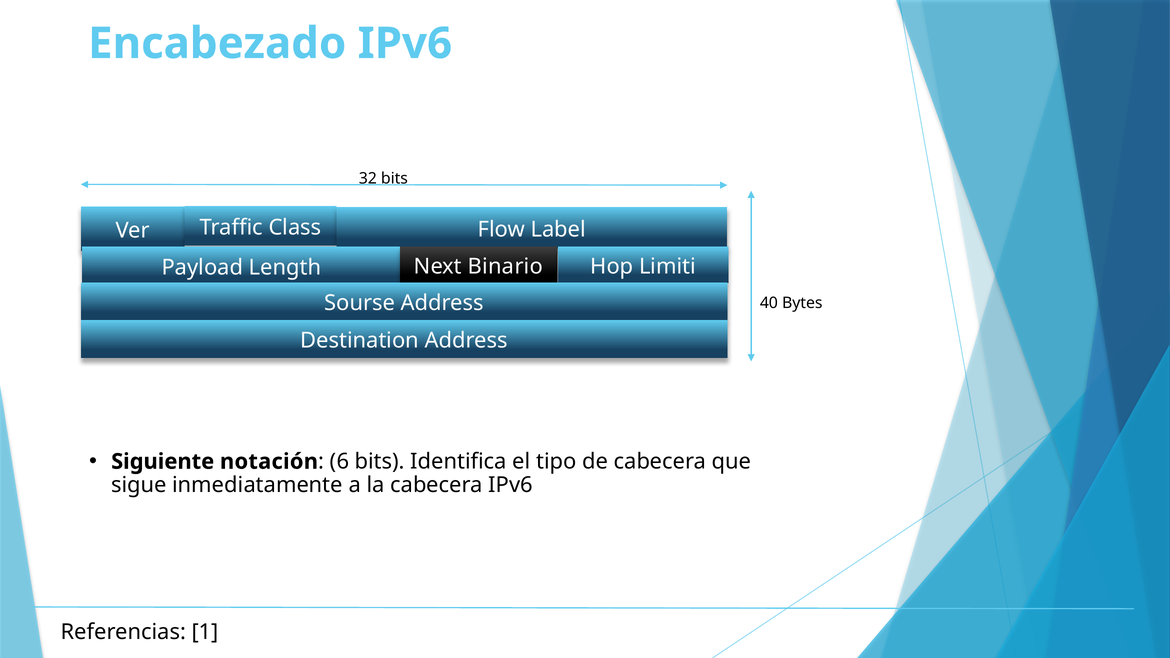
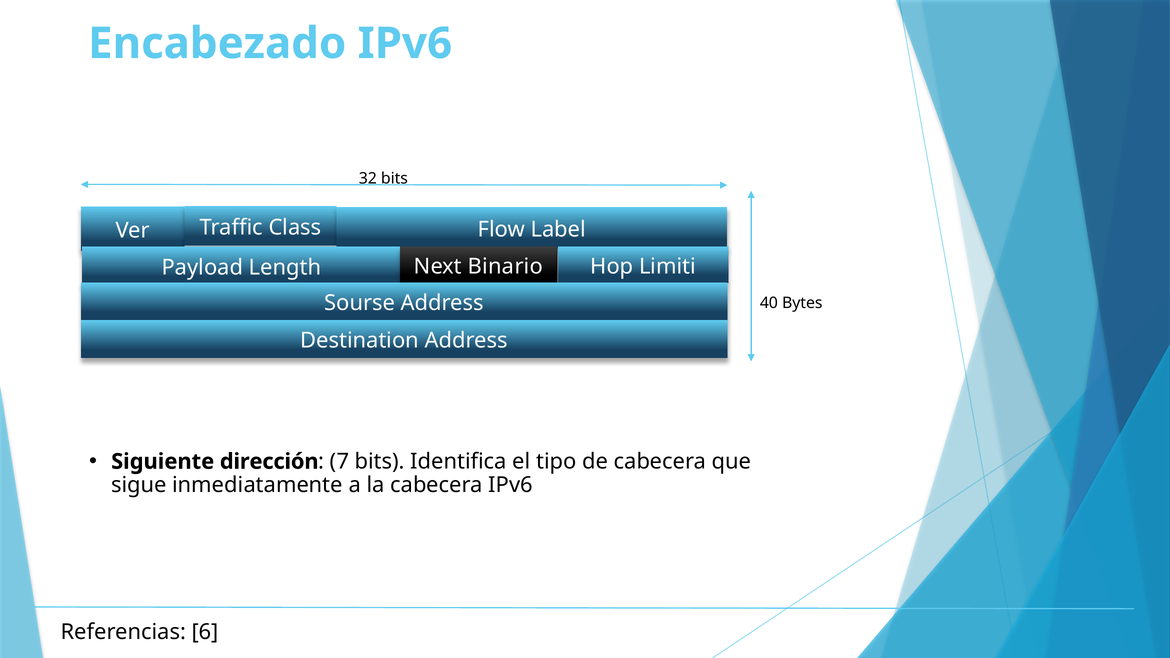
notación: notación -> dirección
6: 6 -> 7
1: 1 -> 6
